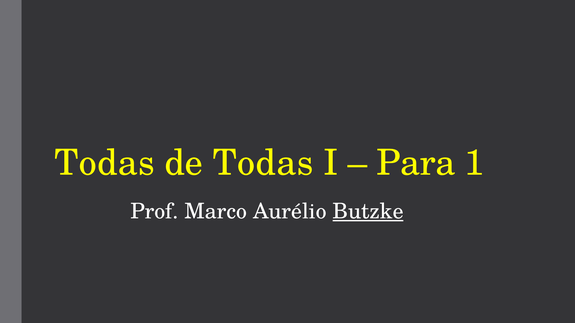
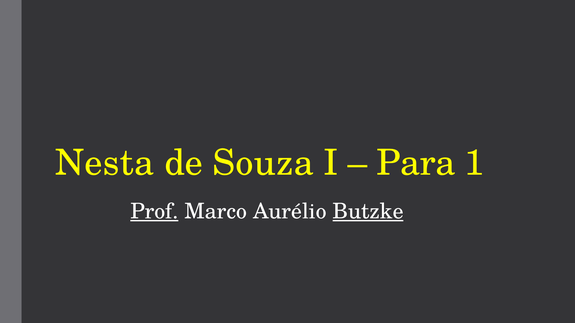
Todas at (105, 163): Todas -> Nesta
de Todas: Todas -> Souza
Prof underline: none -> present
